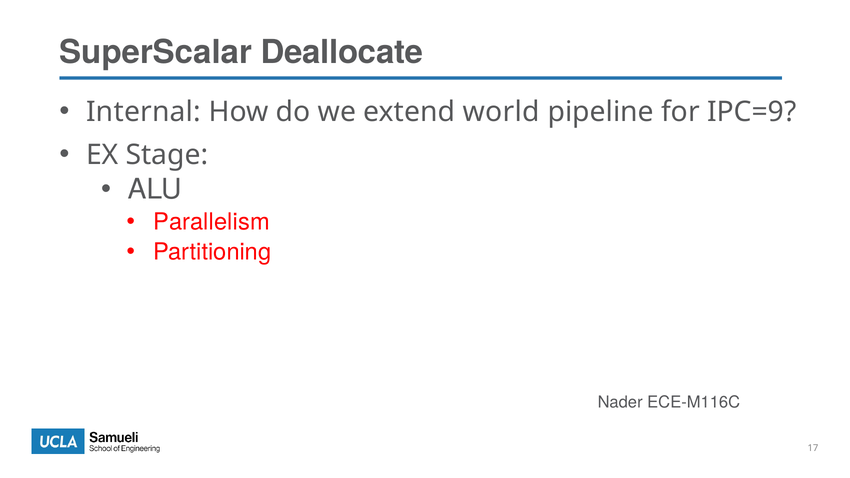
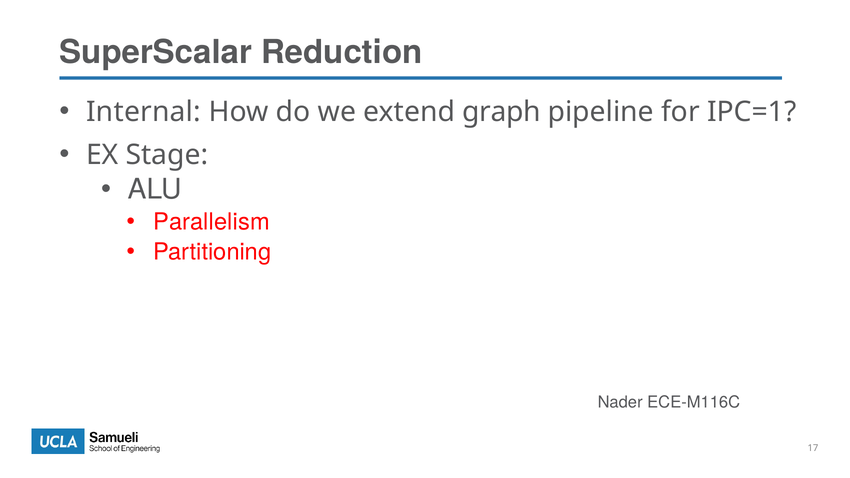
Deallocate: Deallocate -> Reduction
world: world -> graph
IPC=9: IPC=9 -> IPC=1
